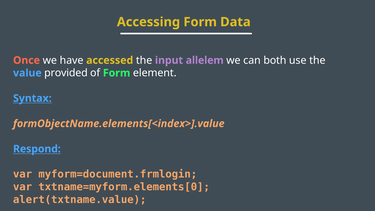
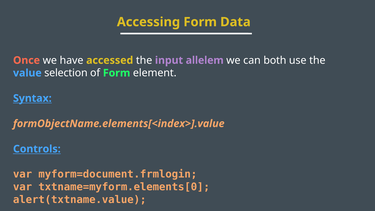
provided: provided -> selection
Respond: Respond -> Controls
